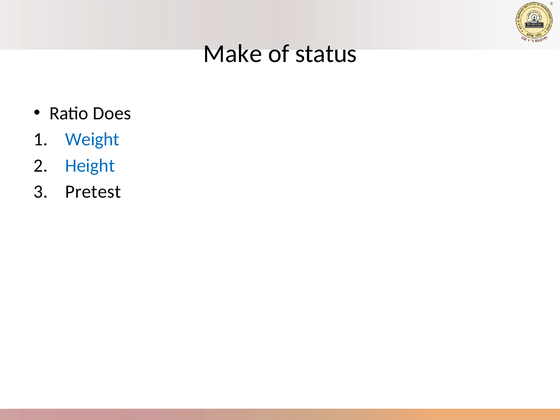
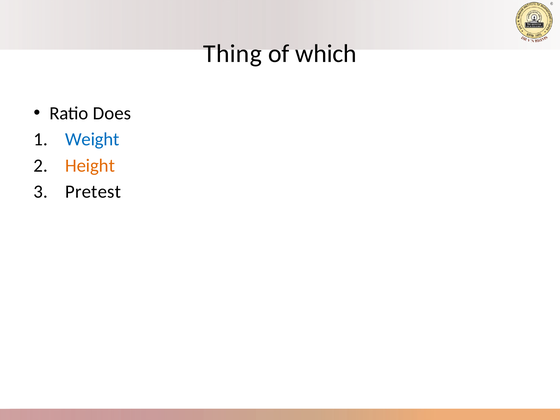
Make: Make -> Thing
status: status -> which
Height colour: blue -> orange
